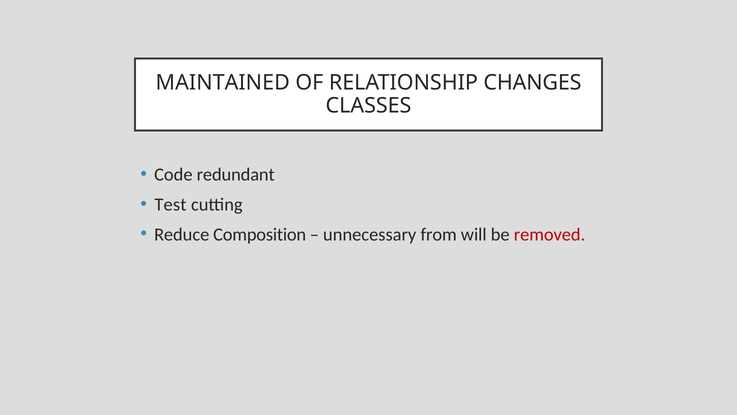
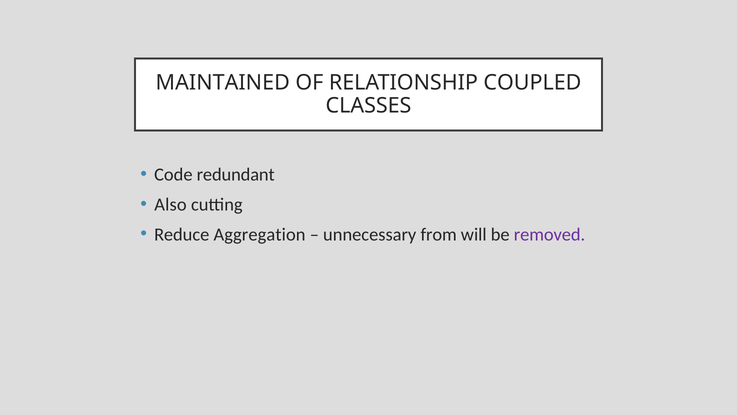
CHANGES: CHANGES -> COUPLED
Test: Test -> Also
Composition: Composition -> Aggregation
removed colour: red -> purple
